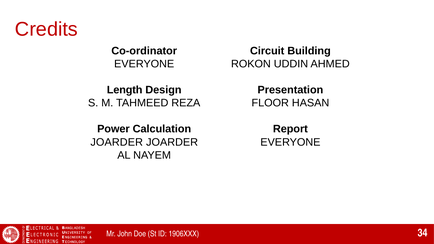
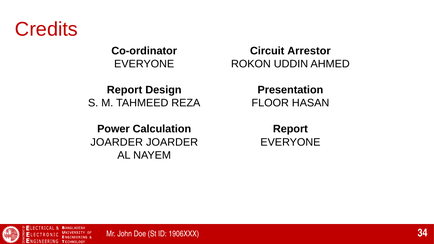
Building: Building -> Arrestor
Length at (125, 90): Length -> Report
